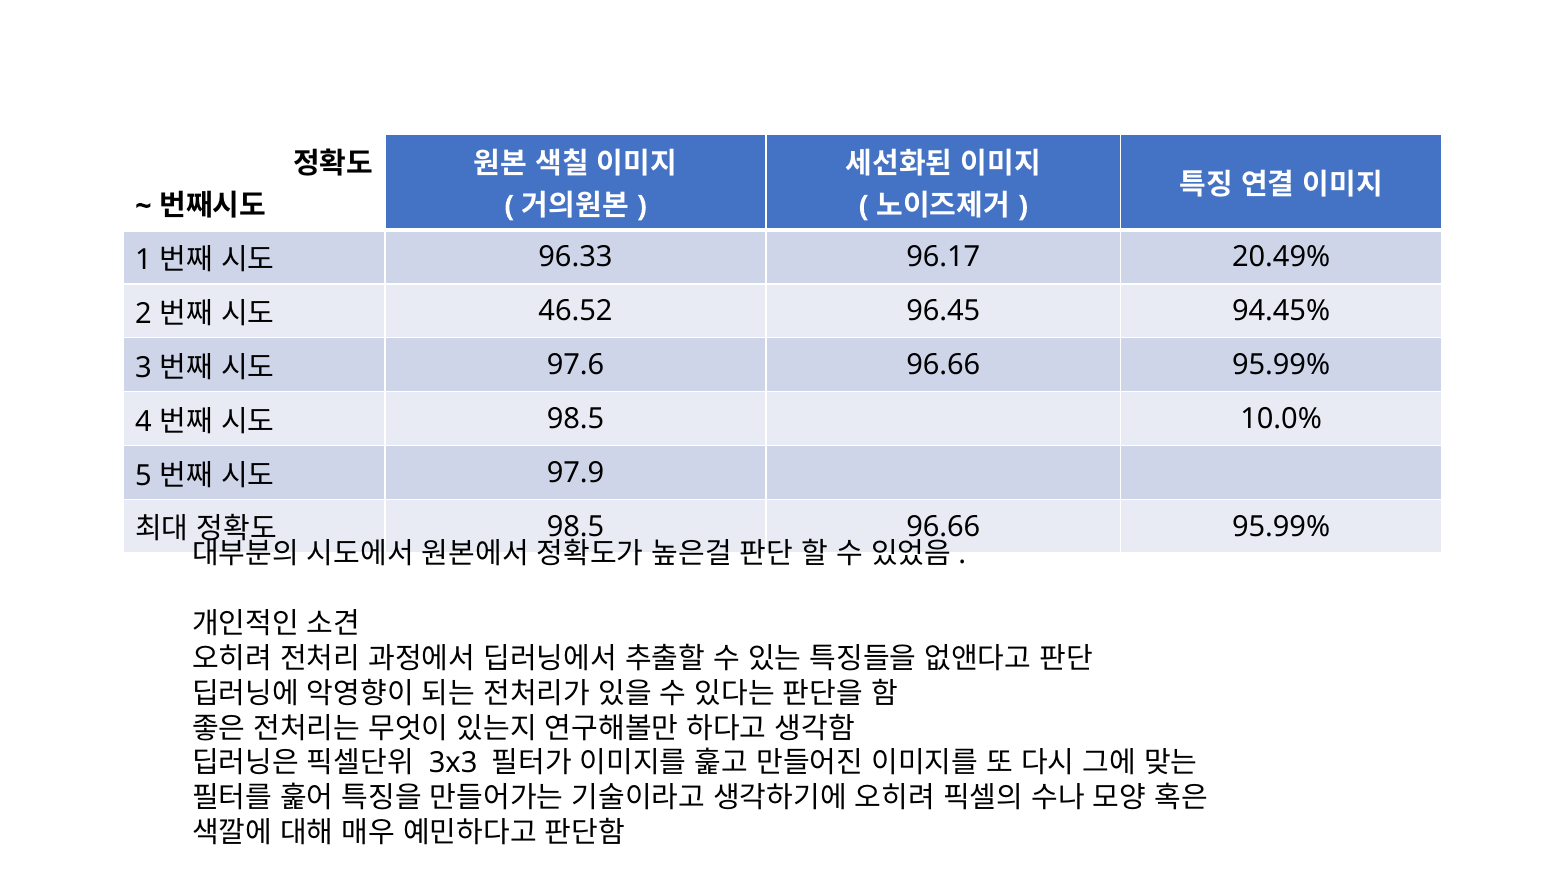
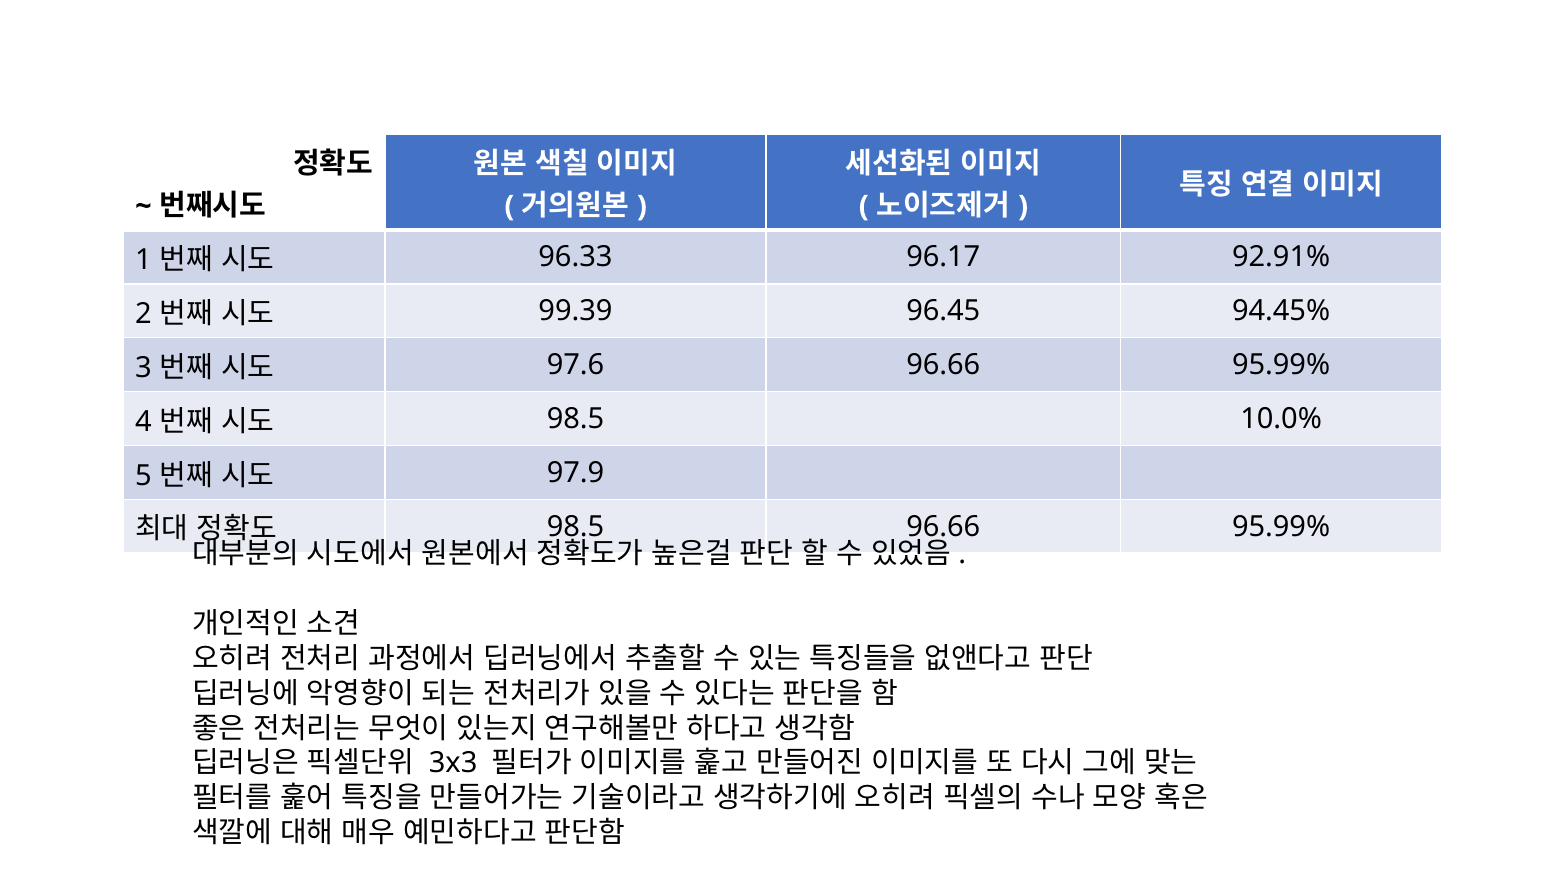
20.49%: 20.49% -> 92.91%
46.52: 46.52 -> 99.39
